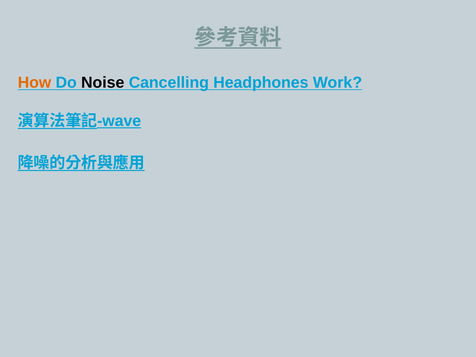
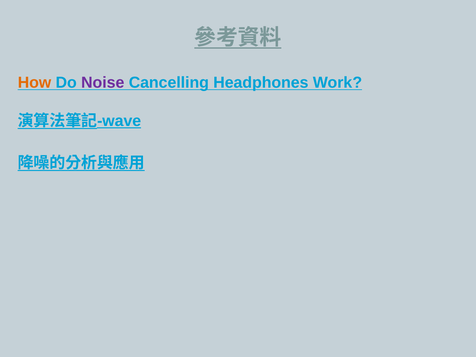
Noise colour: black -> purple
